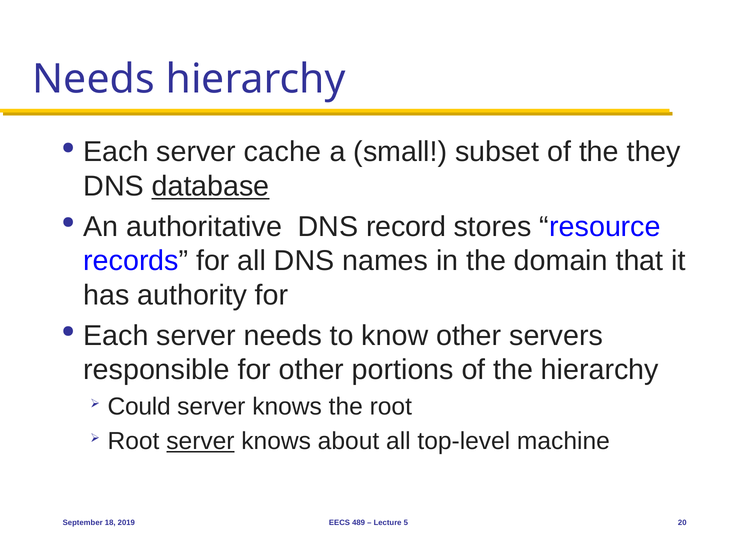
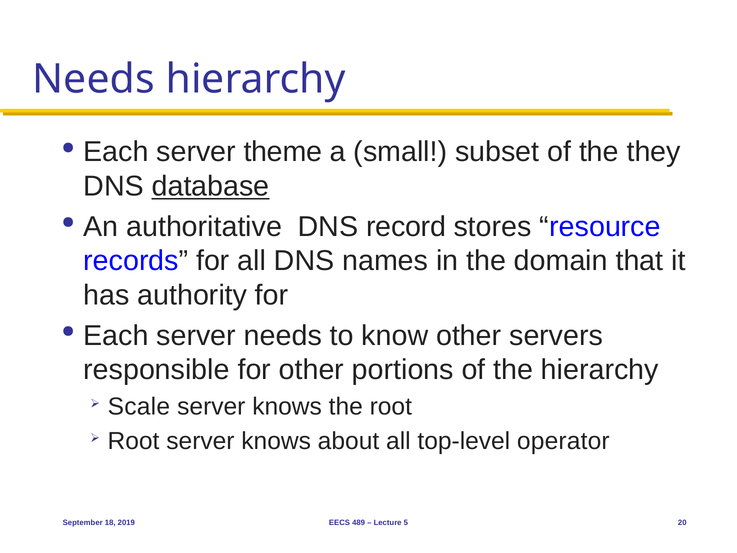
cache: cache -> theme
Could: Could -> Scale
server at (200, 441) underline: present -> none
machine: machine -> operator
